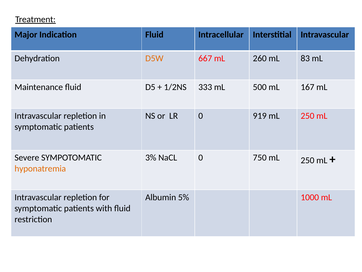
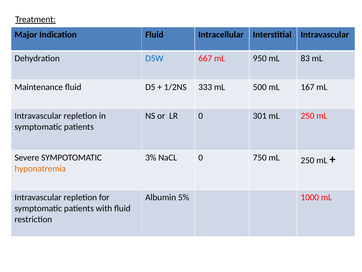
D5W colour: orange -> blue
260: 260 -> 950
919: 919 -> 301
